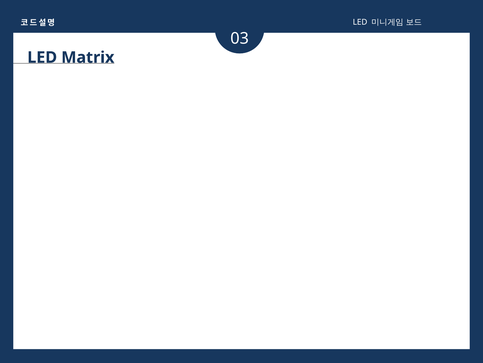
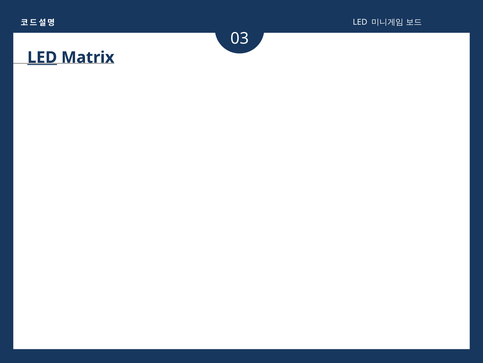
LED at (42, 57) underline: none -> present
